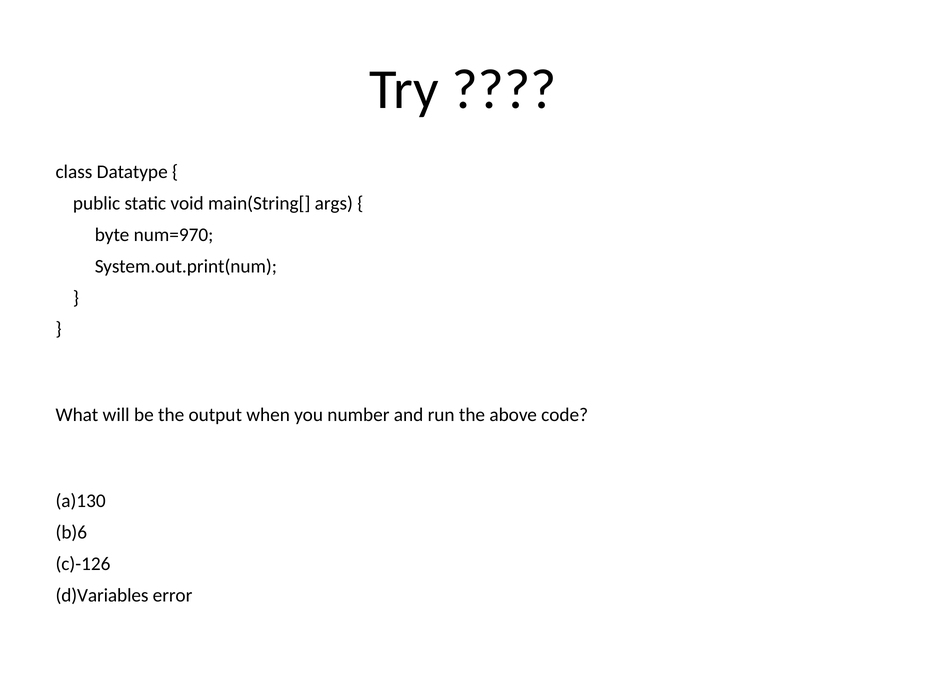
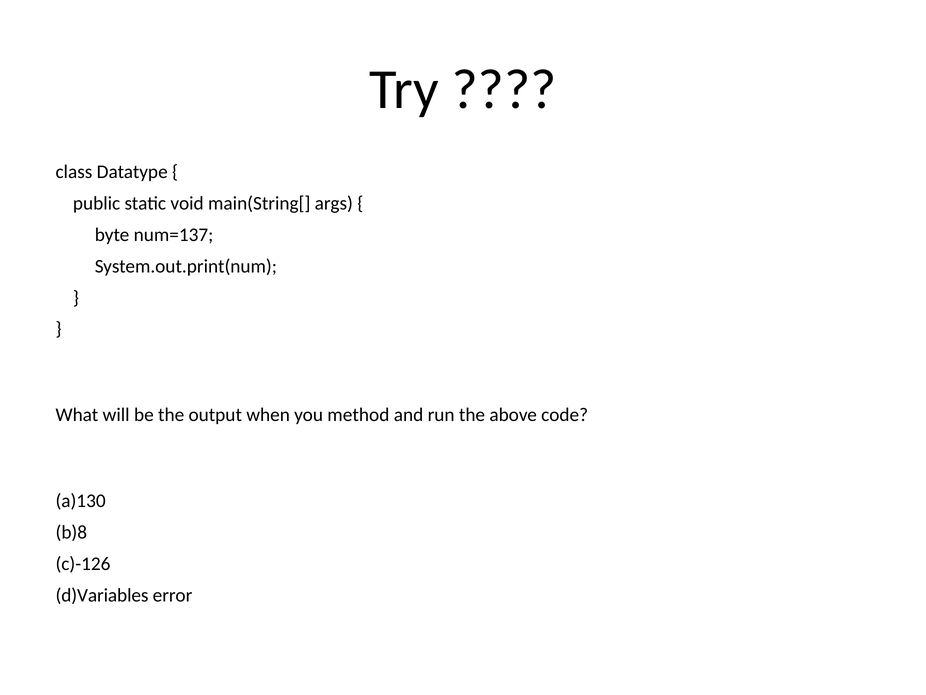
num=970: num=970 -> num=137
number: number -> method
b)6: b)6 -> b)8
